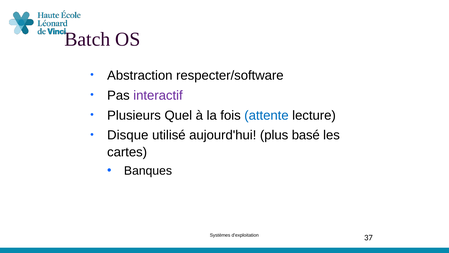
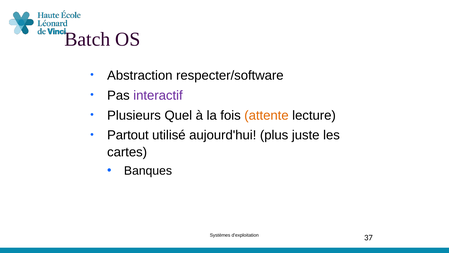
attente colour: blue -> orange
Disque: Disque -> Partout
basé: basé -> juste
